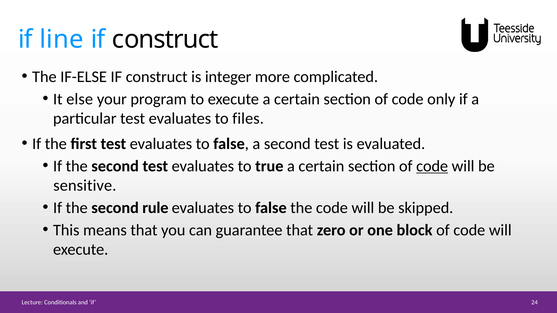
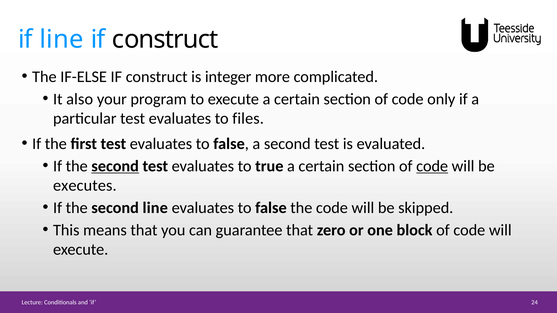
else: else -> also
second at (115, 166) underline: none -> present
sensitive: sensitive -> executes
second rule: rule -> line
